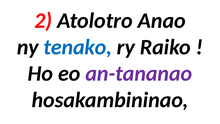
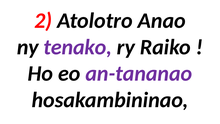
tenako colour: blue -> purple
